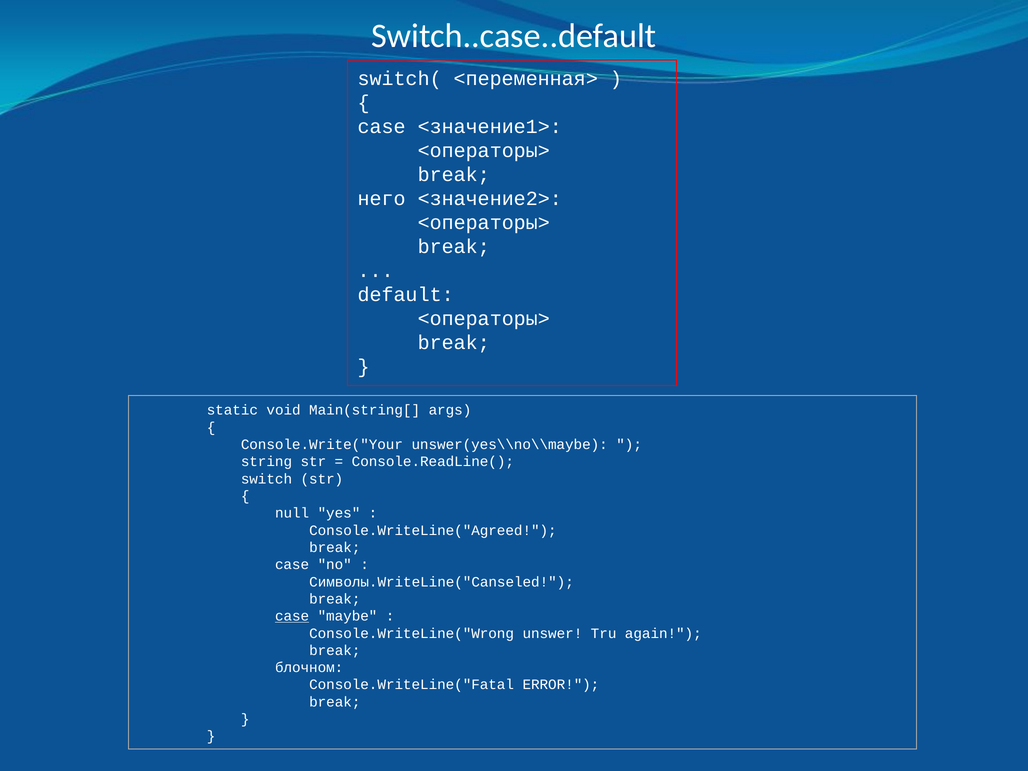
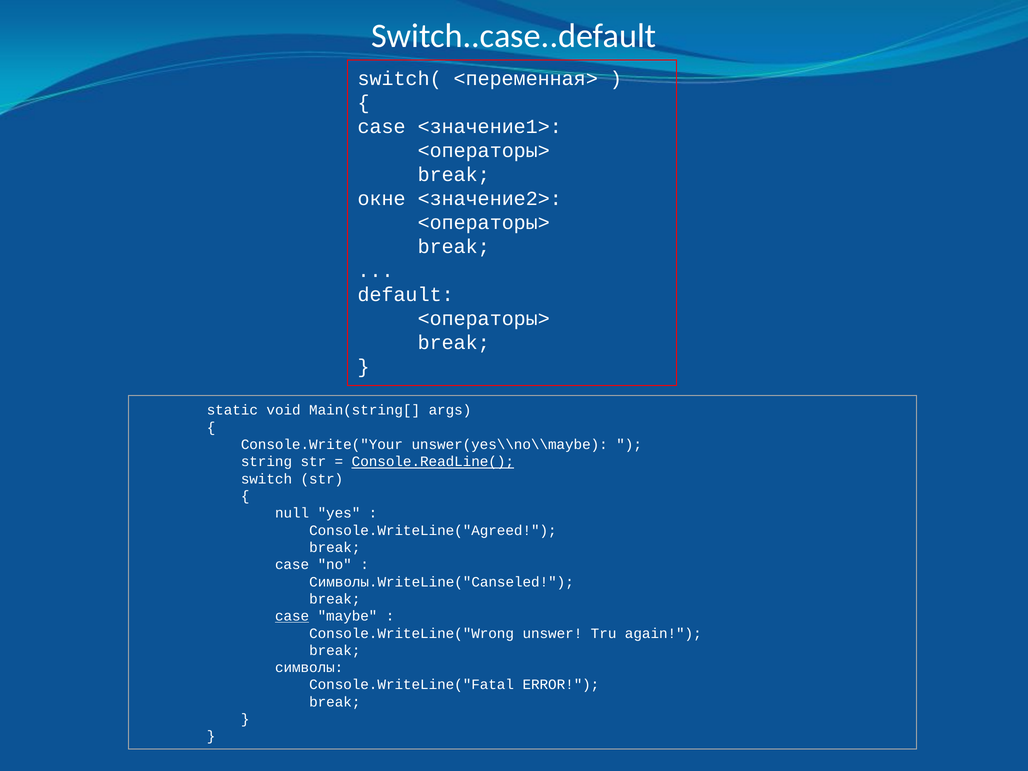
него: него -> окне
Console.ReadLine( underline: none -> present
блочном: блочном -> символы
